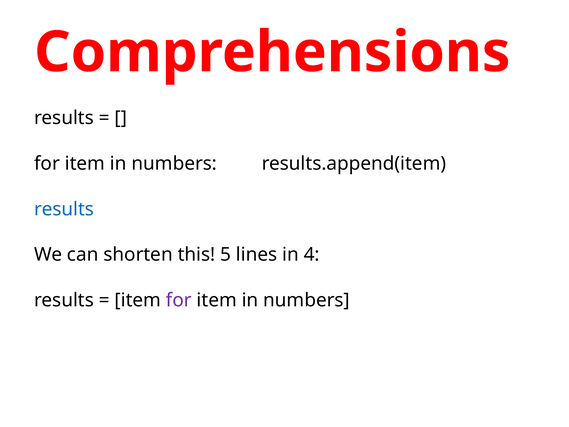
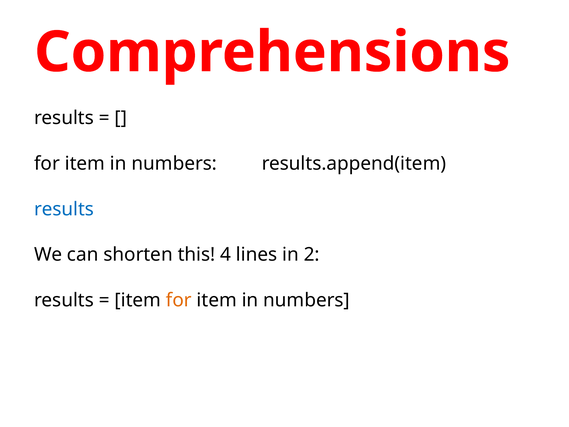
5: 5 -> 4
4: 4 -> 2
for at (179, 300) colour: purple -> orange
